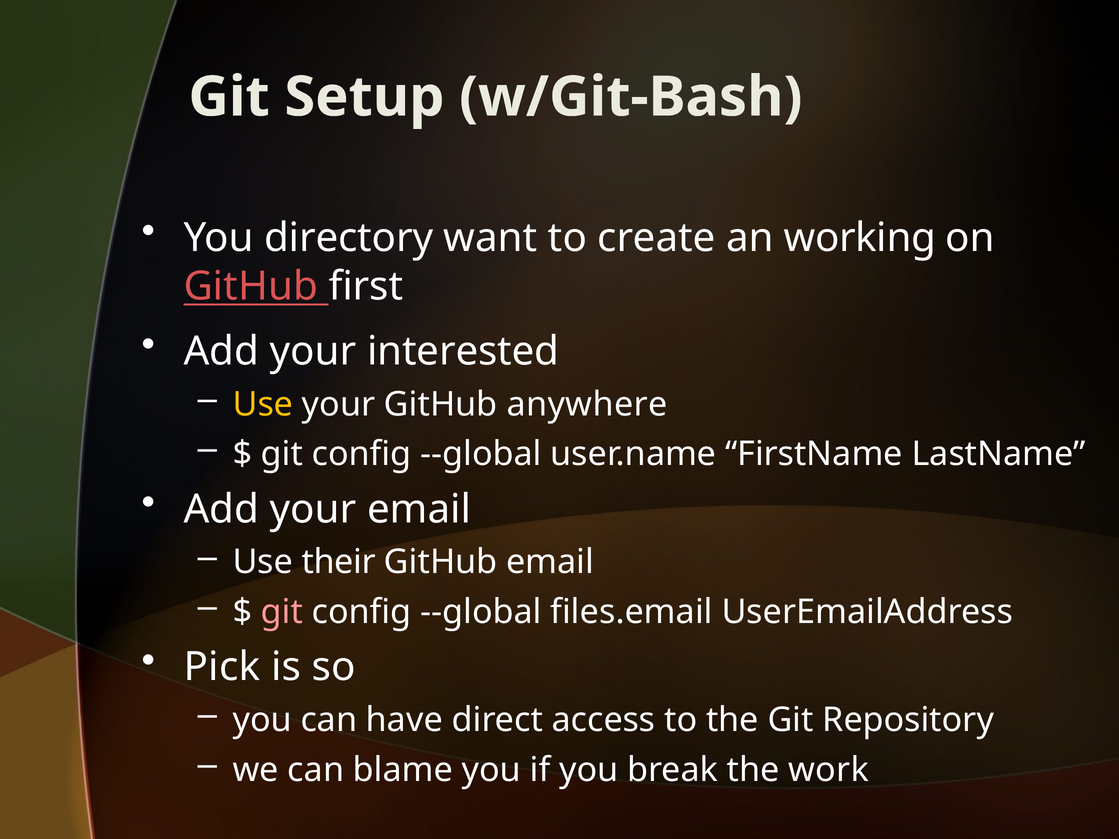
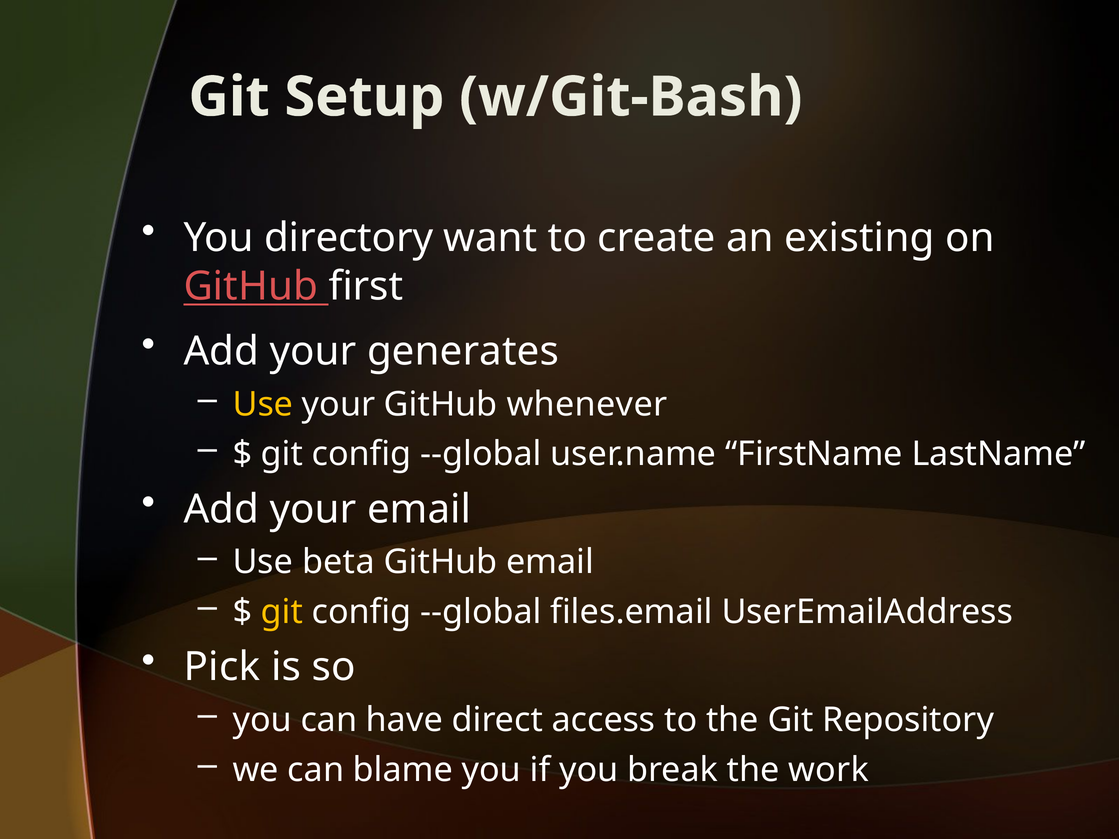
working: working -> existing
interested: interested -> generates
anywhere: anywhere -> whenever
their: their -> beta
git at (282, 612) colour: pink -> yellow
